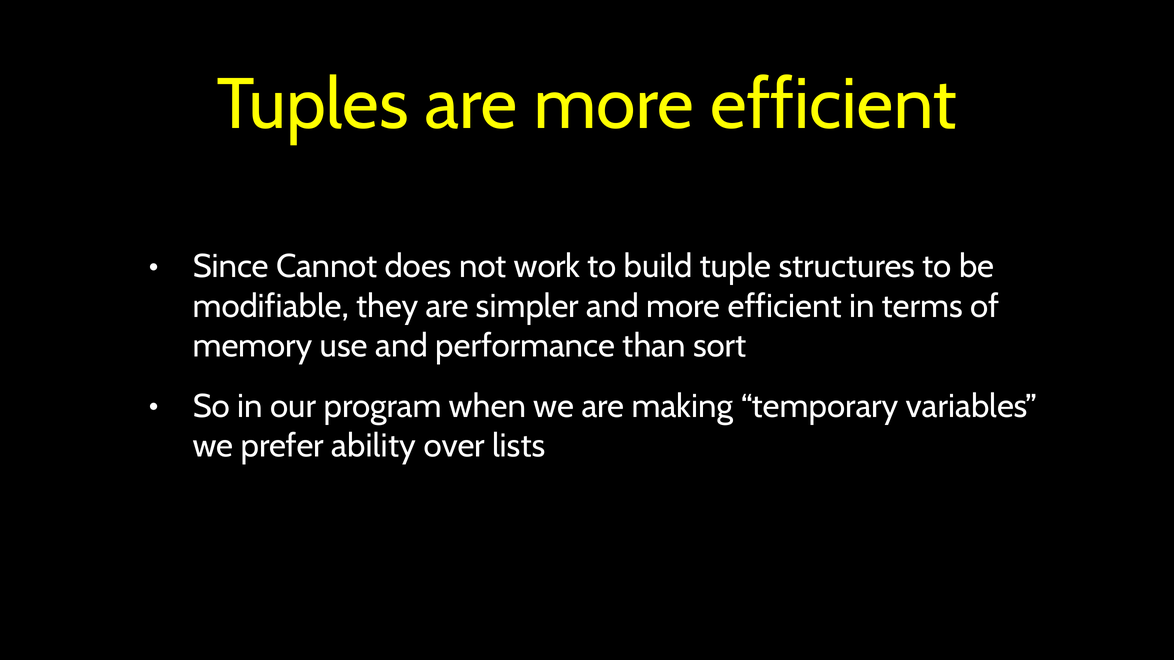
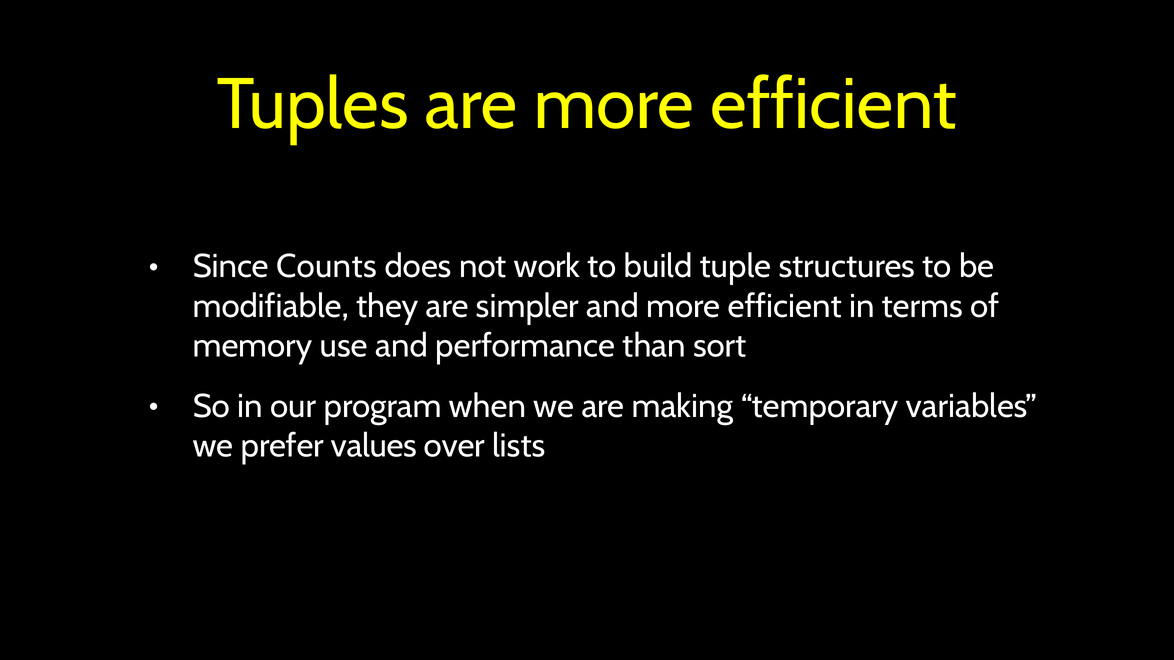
Cannot: Cannot -> Counts
ability: ability -> values
